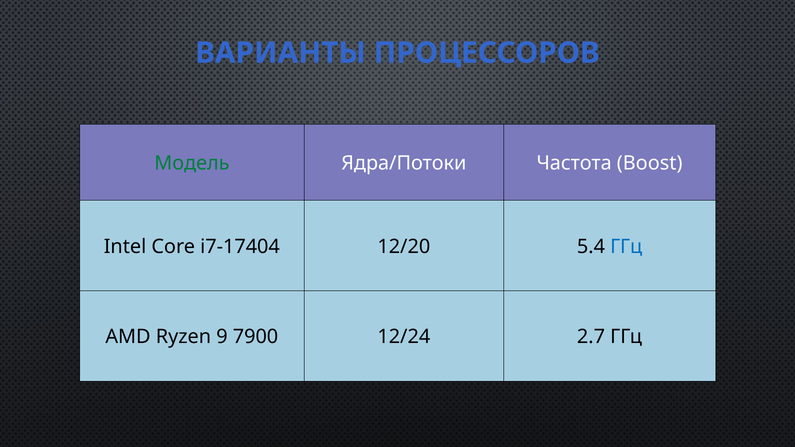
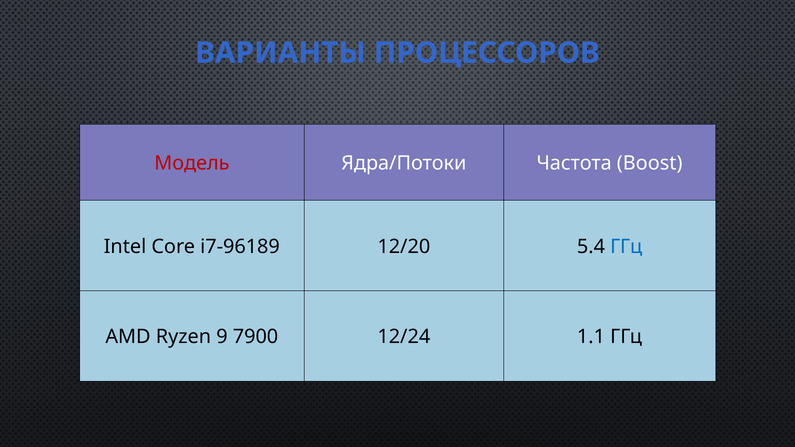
Модель colour: green -> red
i7-17404: i7-17404 -> i7-96189
2.7: 2.7 -> 1.1
